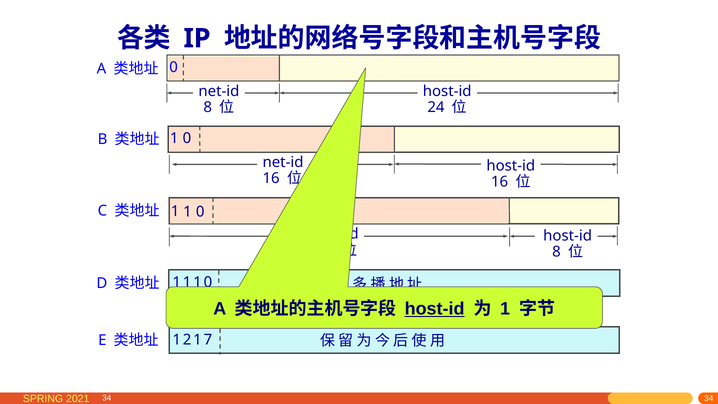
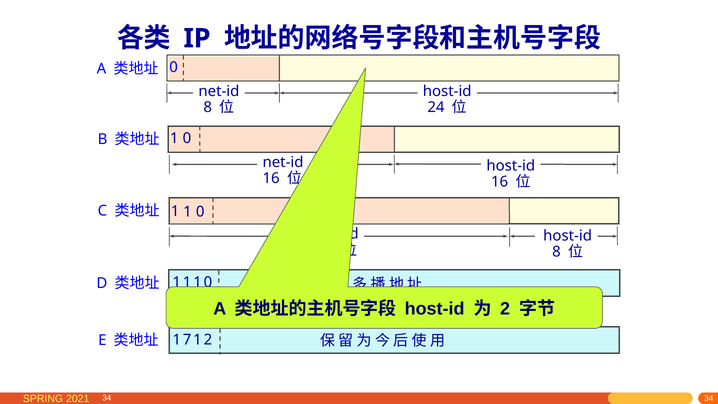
host-id at (435, 309) underline: present -> none
1 at (505, 309): 1 -> 2
2: 2 -> 7
1 7: 7 -> 2
